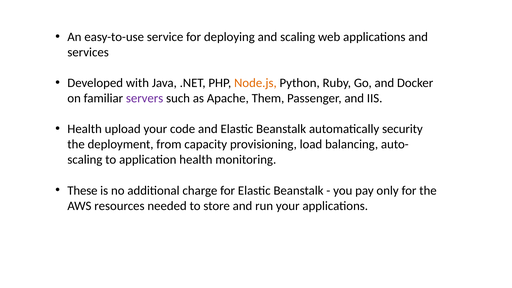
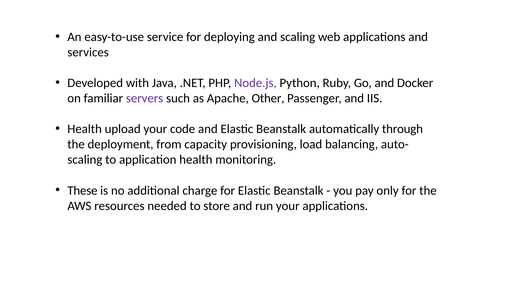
Node.js colour: orange -> purple
Them: Them -> Other
security: security -> through
